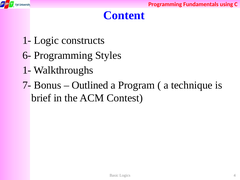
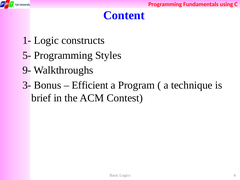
6-: 6- -> 5-
1- at (27, 70): 1- -> 9-
7-: 7- -> 3-
Outlined: Outlined -> Efficient
